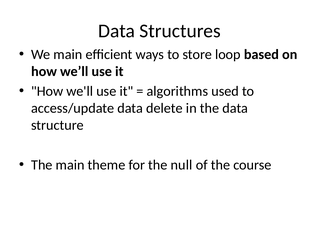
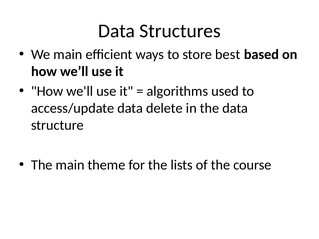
loop: loop -> best
null: null -> lists
